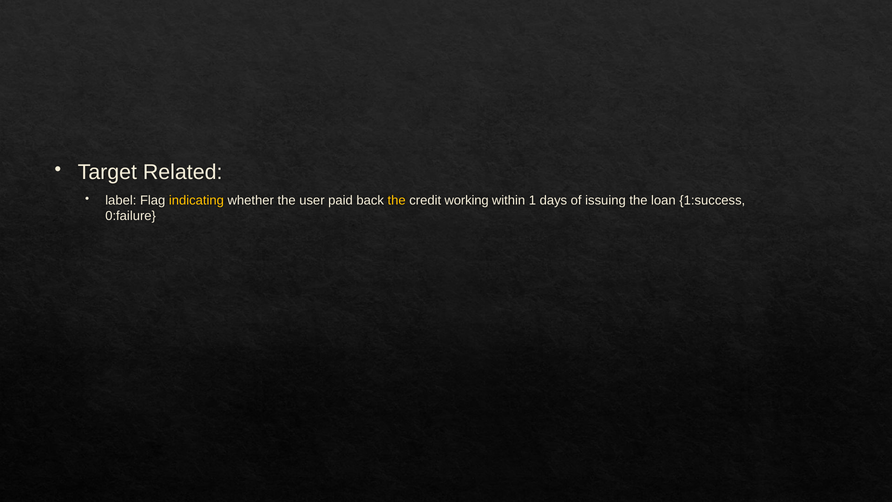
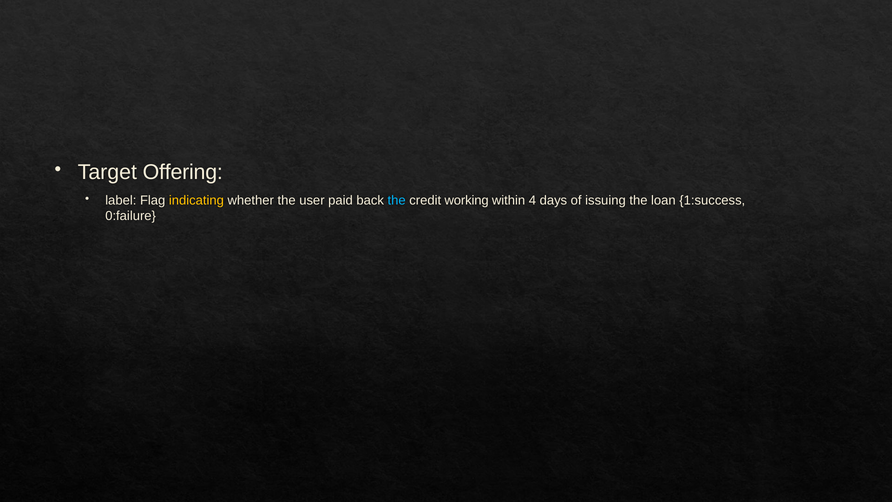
Related: Related -> Offering
the at (397, 200) colour: yellow -> light blue
1: 1 -> 4
